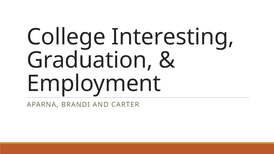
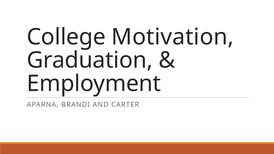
Interesting: Interesting -> Motivation
